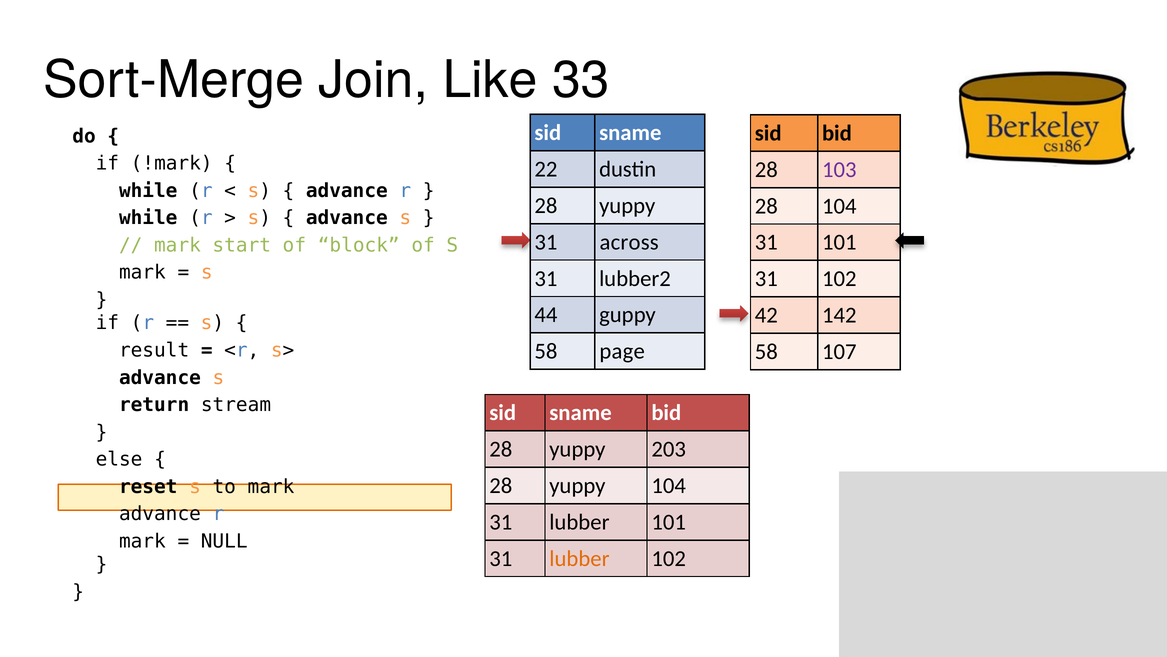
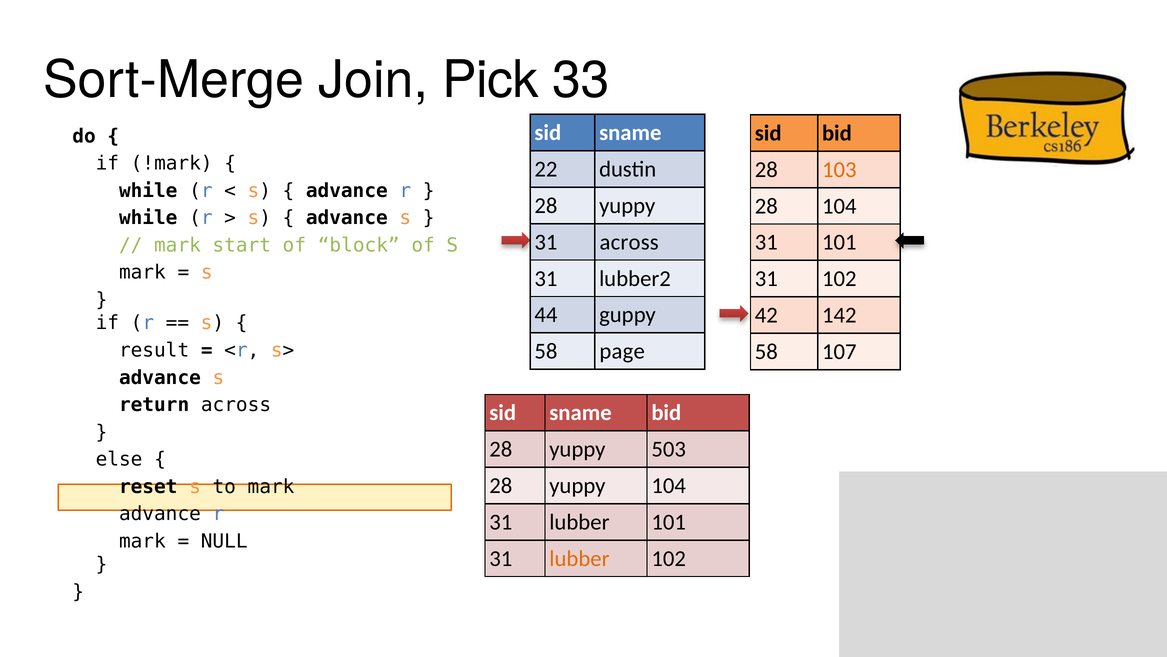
Like: Like -> Pick
103 colour: purple -> orange
return stream: stream -> across
203: 203 -> 503
